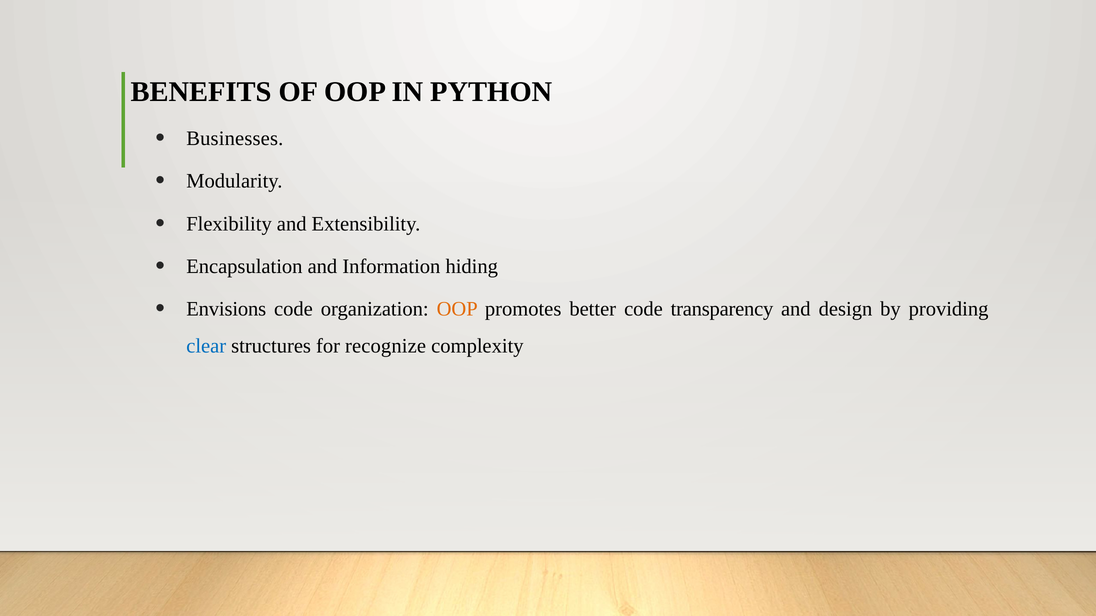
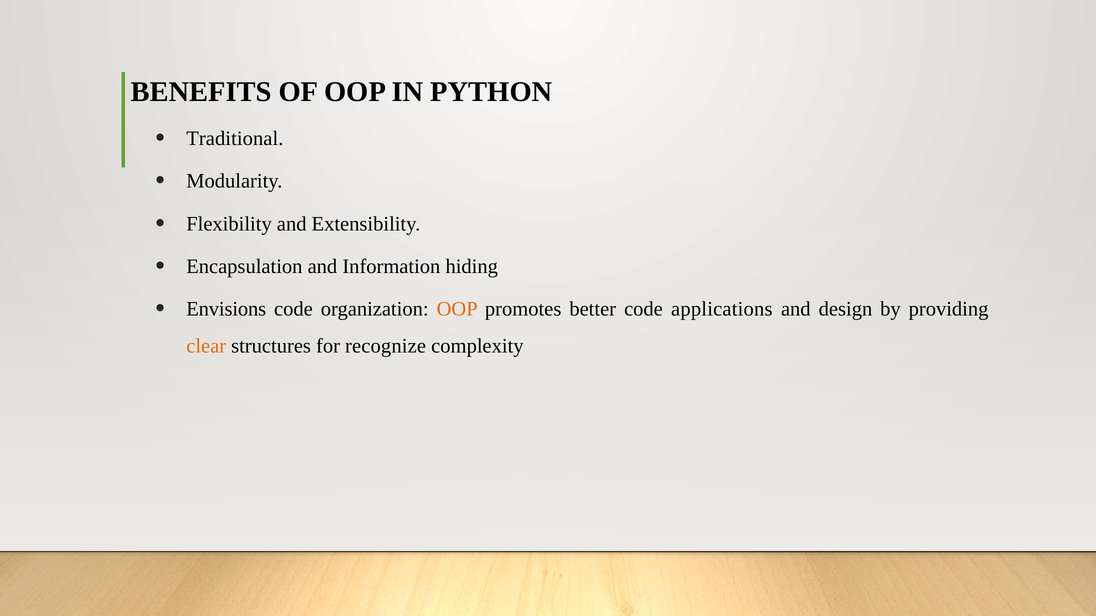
Businesses: Businesses -> Traditional
transparency: transparency -> applications
clear colour: blue -> orange
